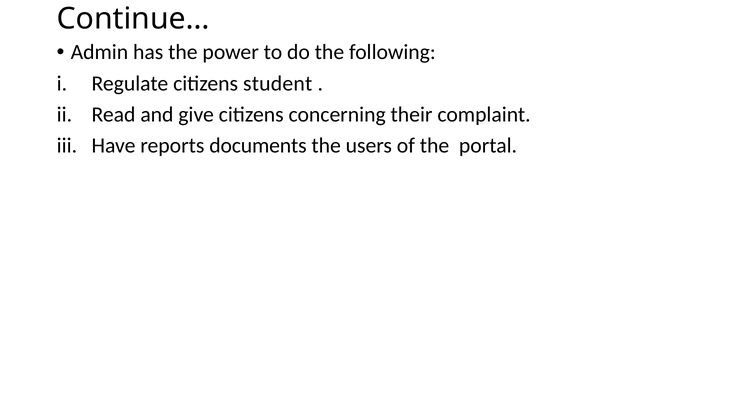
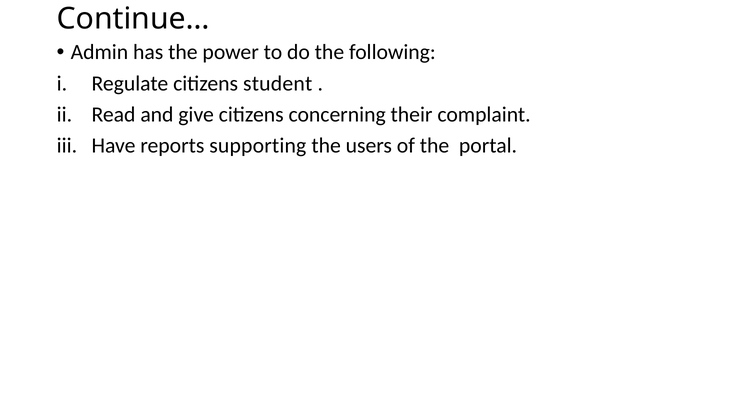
documents: documents -> supporting
